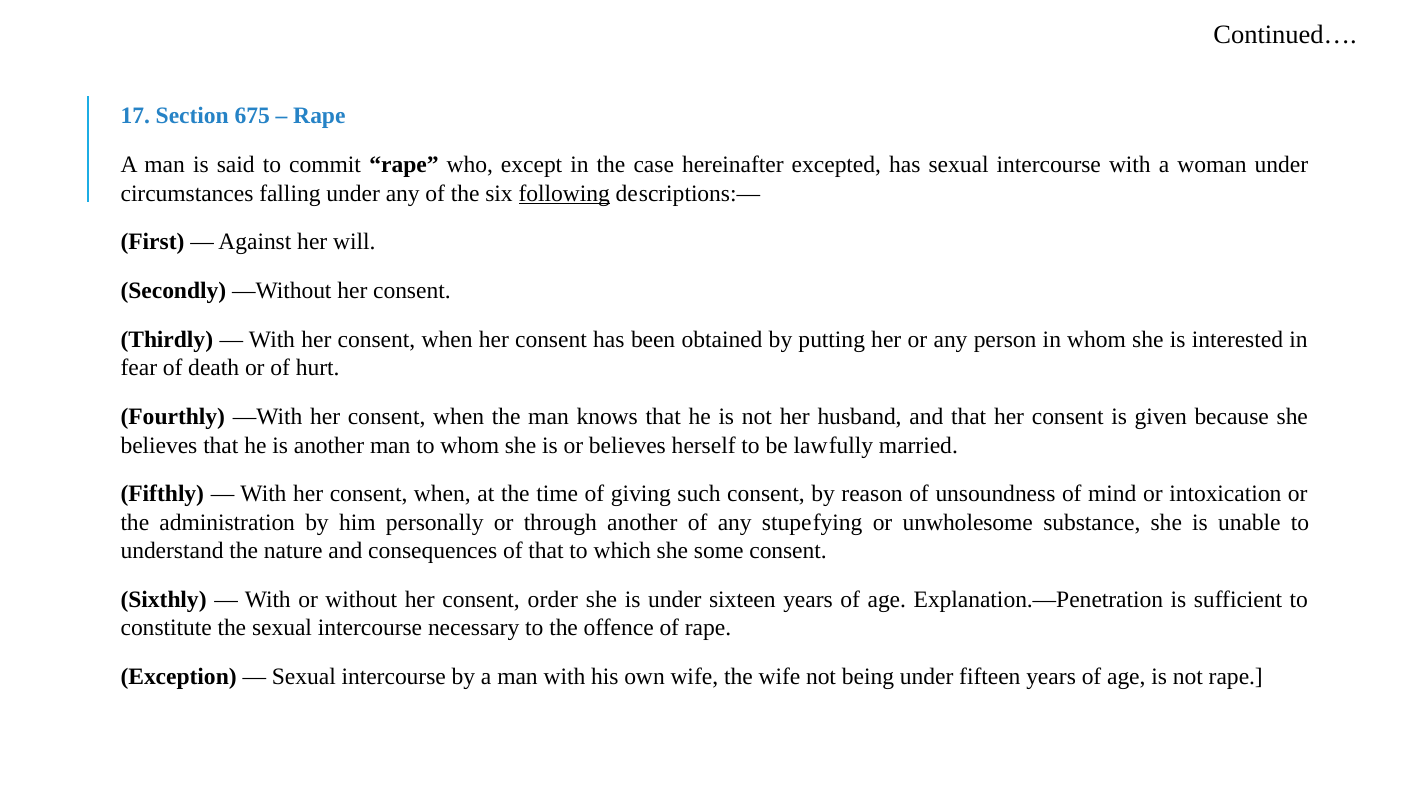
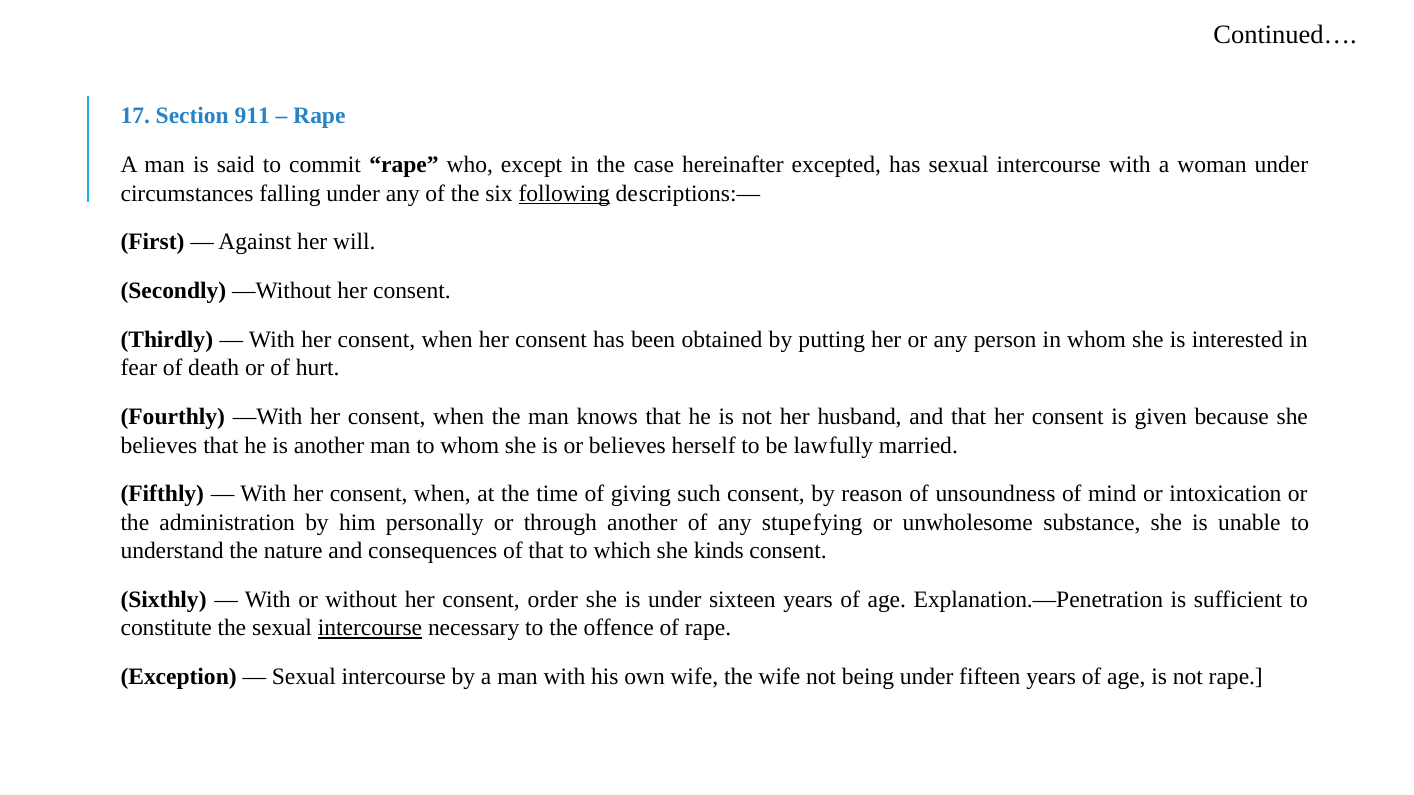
675: 675 -> 911
some: some -> kinds
intercourse at (370, 628) underline: none -> present
